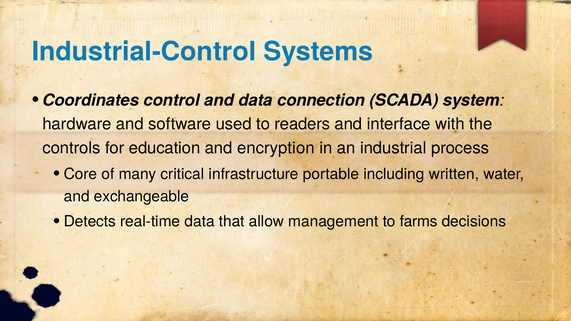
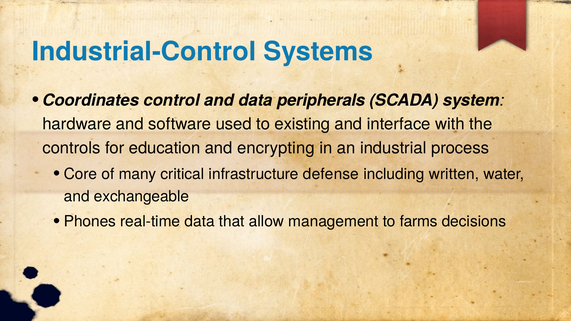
connection: connection -> peripherals
readers: readers -> existing
encryption: encryption -> encrypting
portable: portable -> defense
Detects: Detects -> Phones
